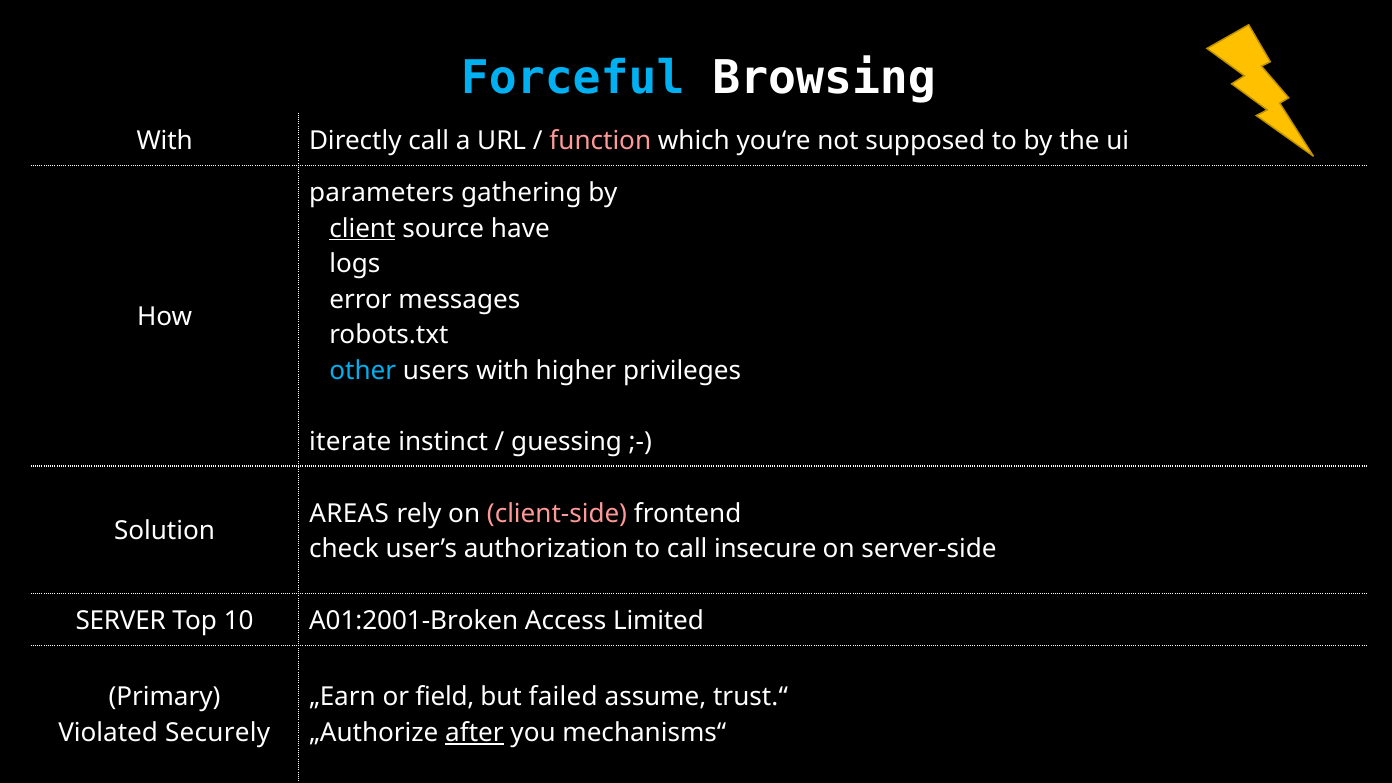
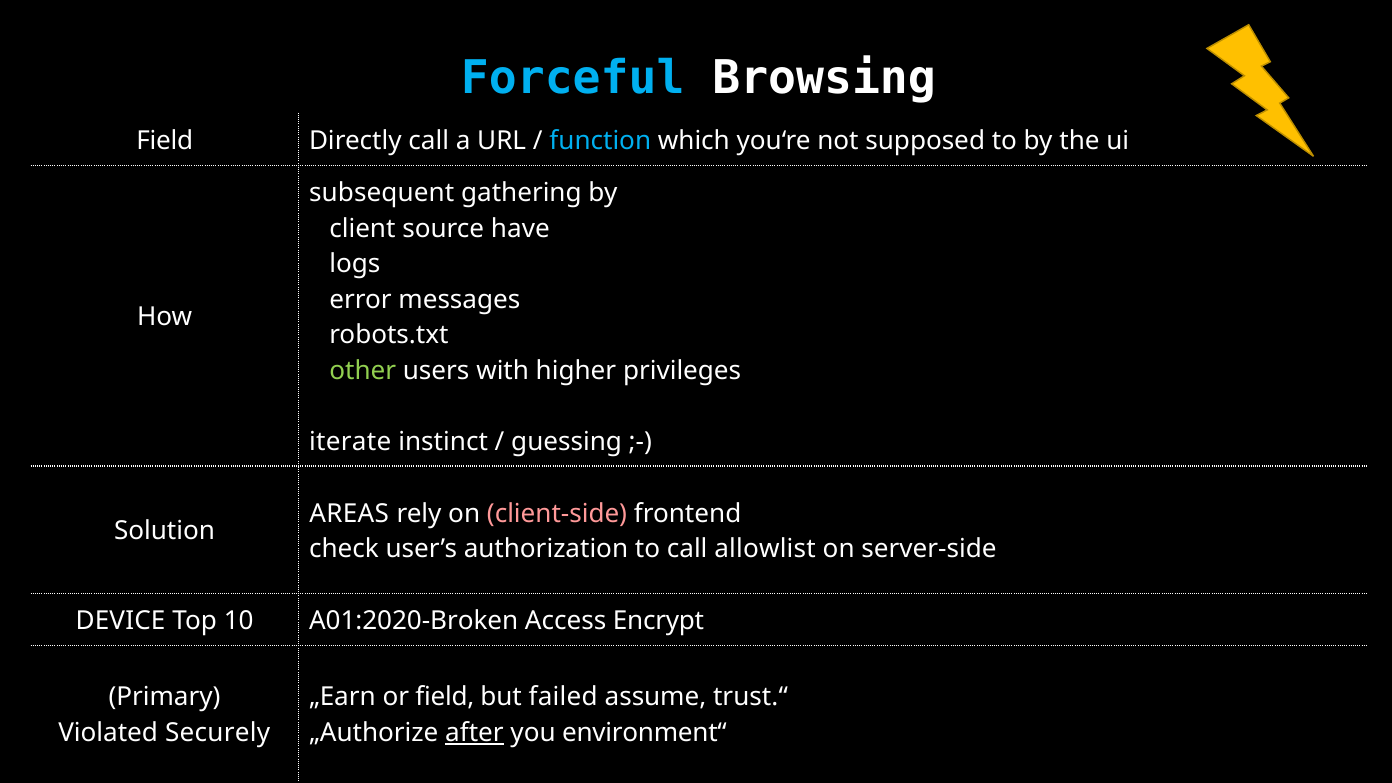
With at (165, 140): With -> Field
function colour: pink -> light blue
parameters: parameters -> subsequent
client underline: present -> none
other colour: light blue -> light green
insecure: insecure -> allowlist
SERVER: SERVER -> DEVICE
A01:2001-Broken: A01:2001-Broken -> A01:2020-Broken
Limited: Limited -> Encrypt
mechanisms“: mechanisms“ -> environment“
